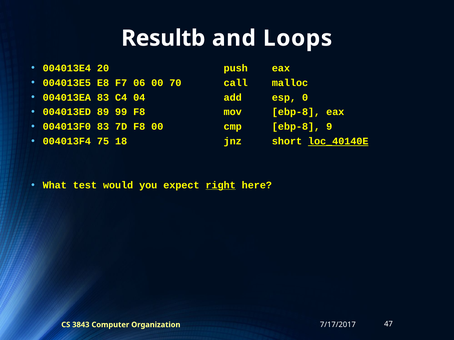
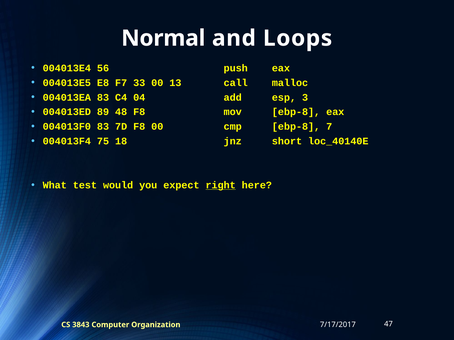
Resultb: Resultb -> Normal
20: 20 -> 56
06: 06 -> 33
70: 70 -> 13
0: 0 -> 3
99: 99 -> 48
9: 9 -> 7
loc_40140E underline: present -> none
